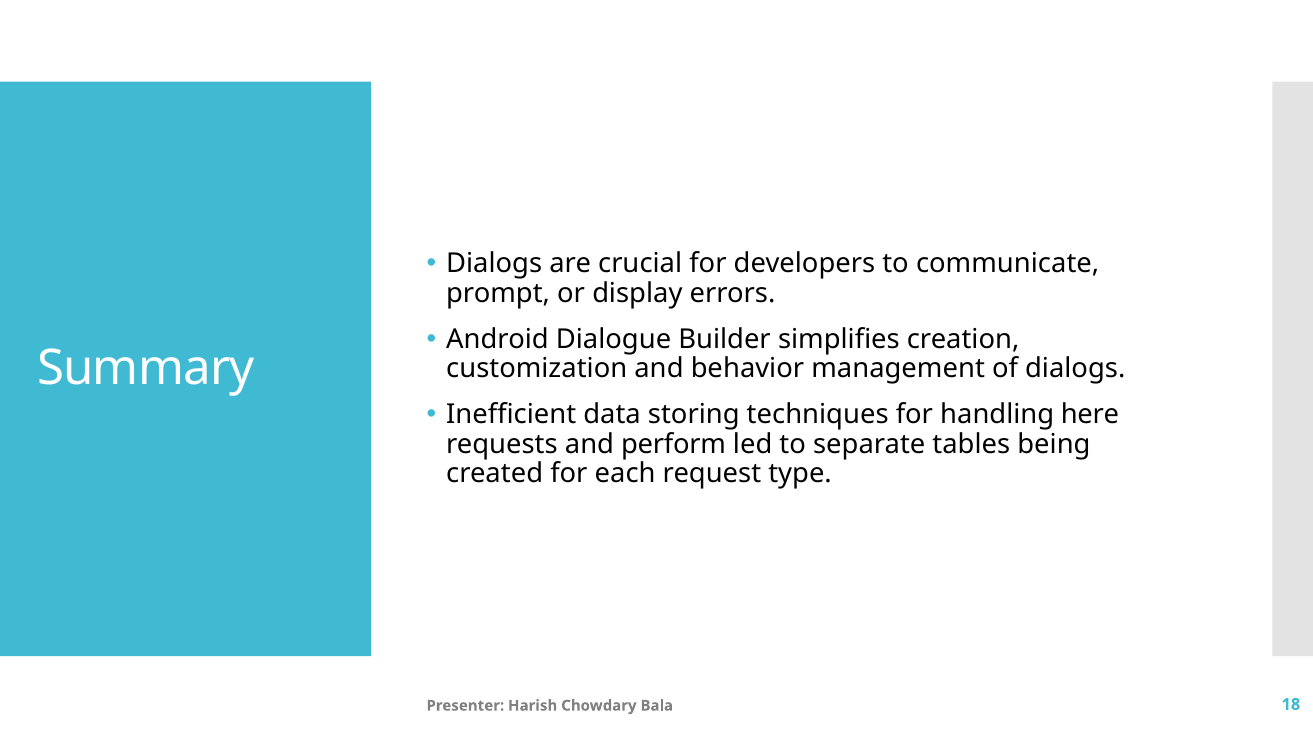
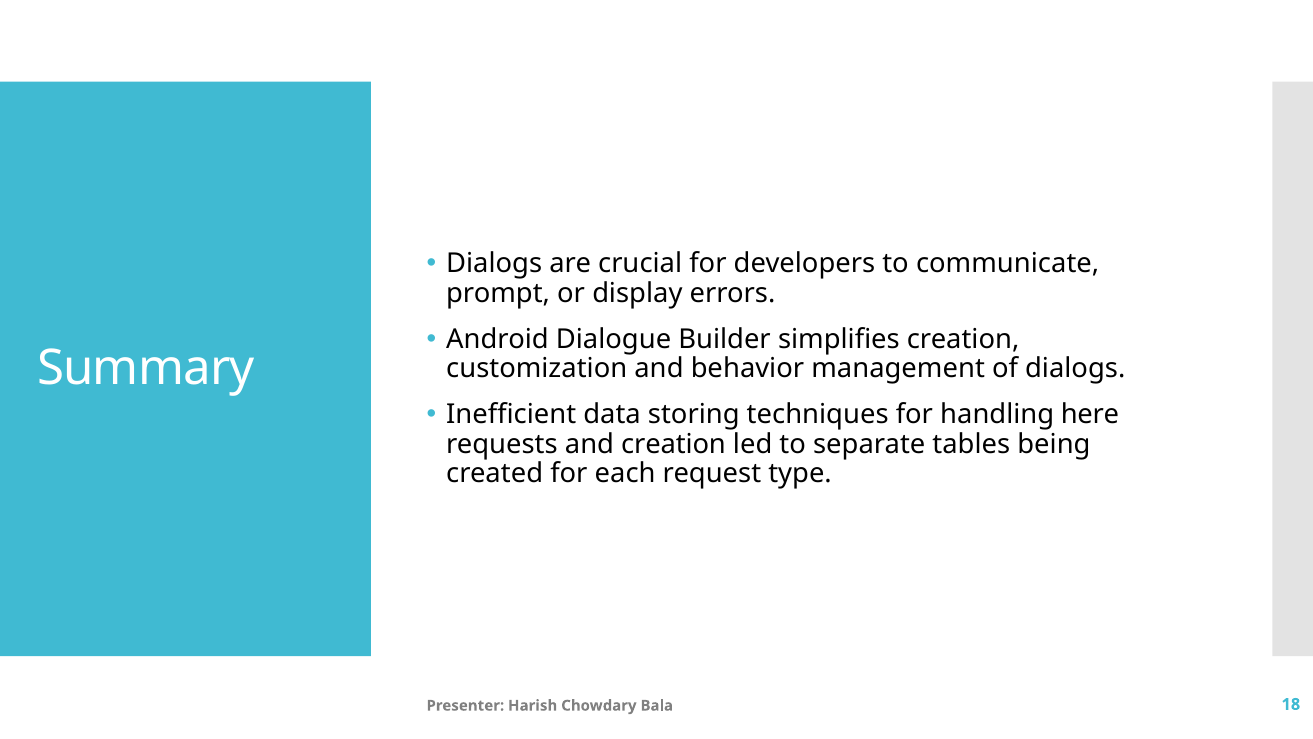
and perform: perform -> creation
